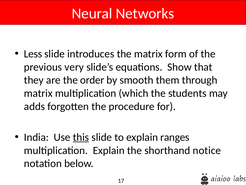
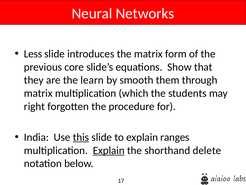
very: very -> core
order: order -> learn
adds: adds -> right
Explain at (109, 150) underline: none -> present
notice: notice -> delete
